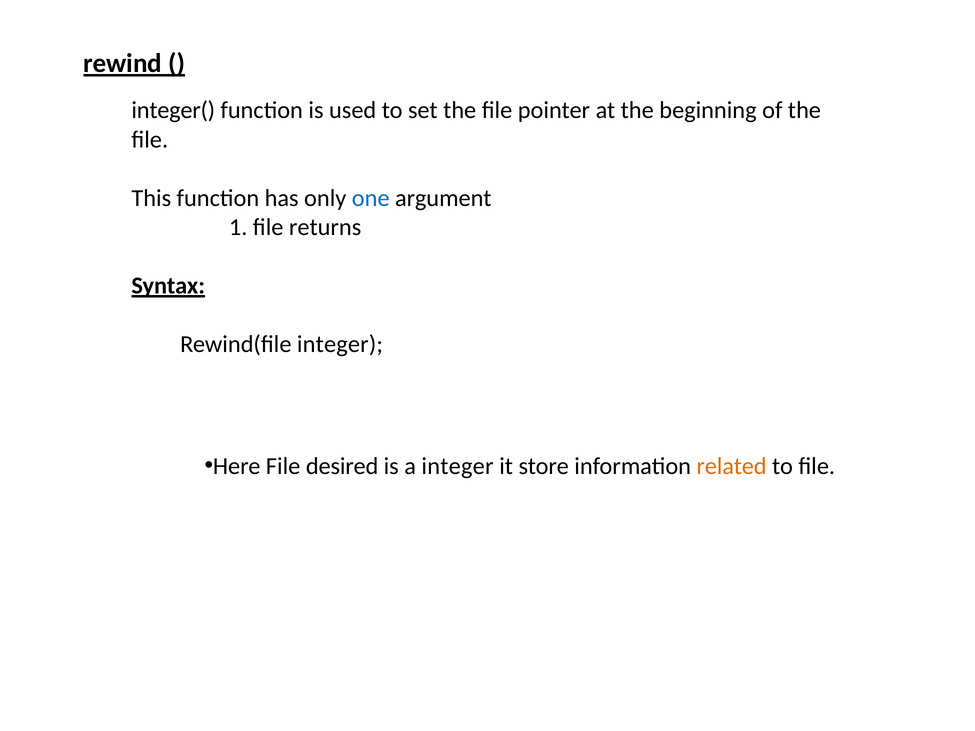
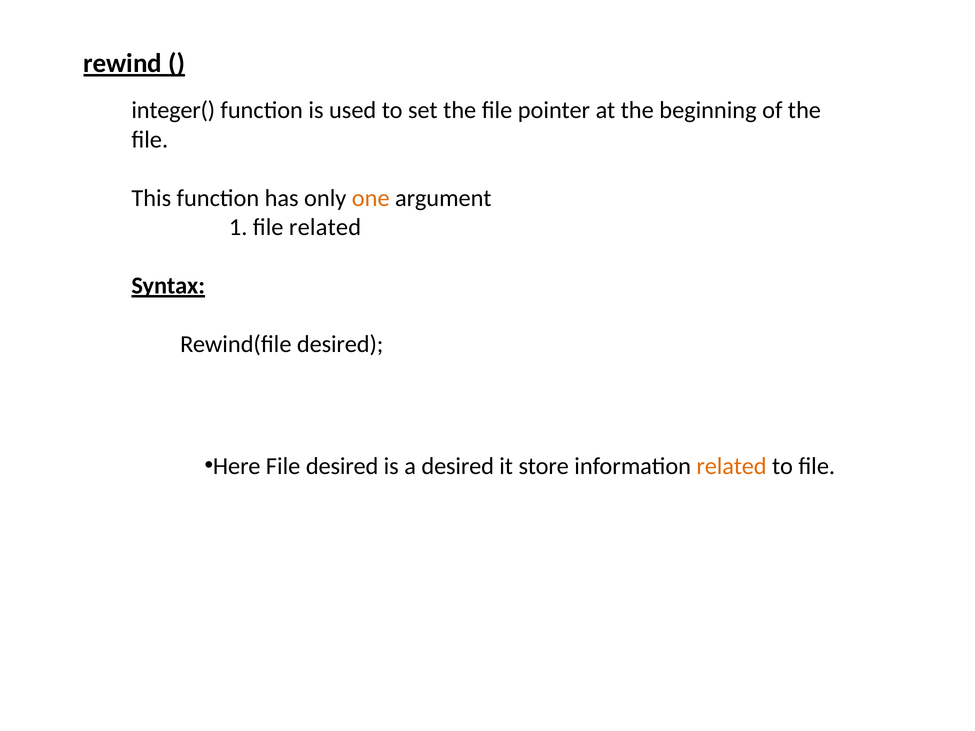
one colour: blue -> orange
file returns: returns -> related
Rewind(file integer: integer -> desired
a integer: integer -> desired
